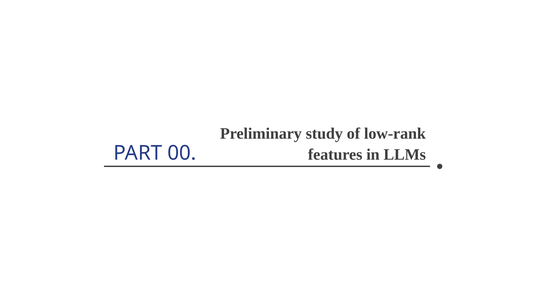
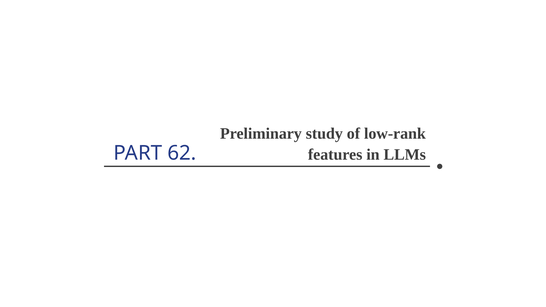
00: 00 -> 62
